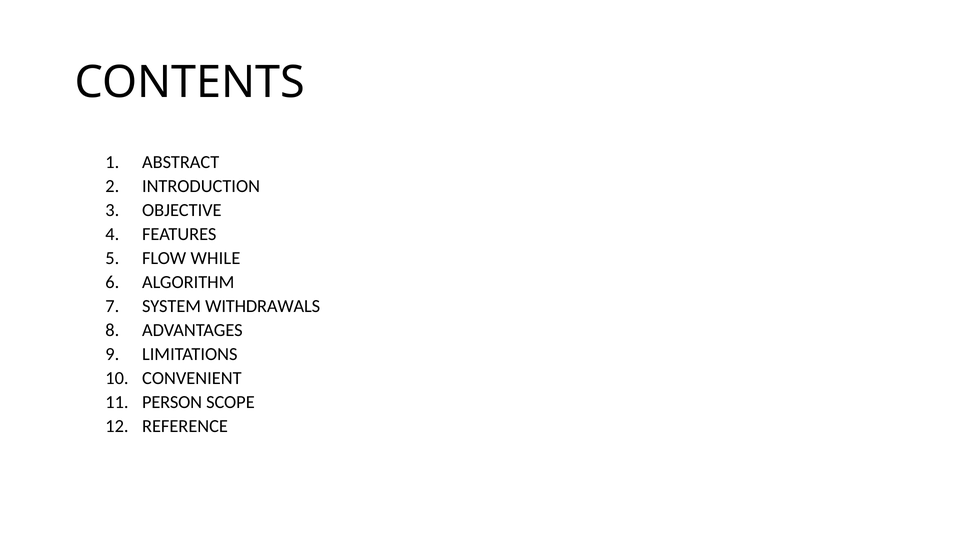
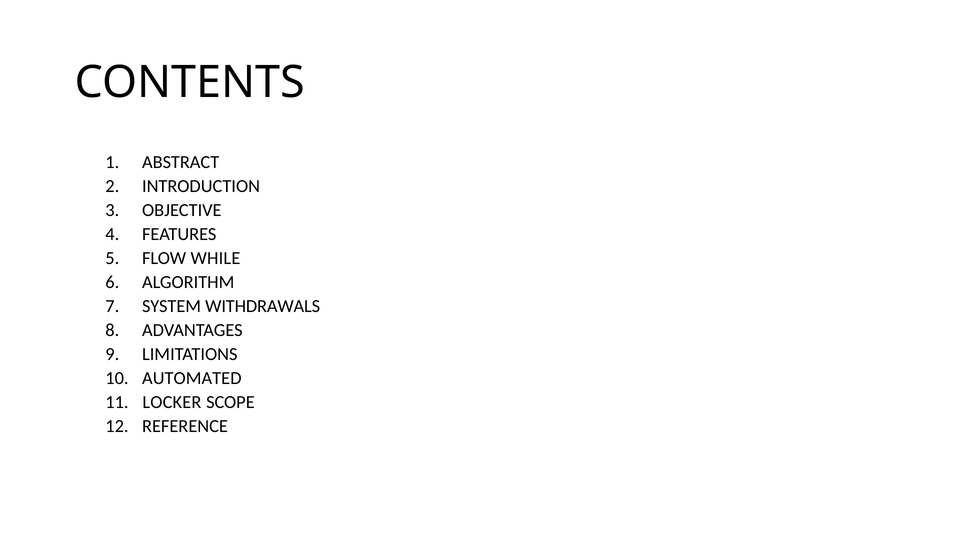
CONVENIENT: CONVENIENT -> AUTOMATED
PERSON: PERSON -> LOCKER
